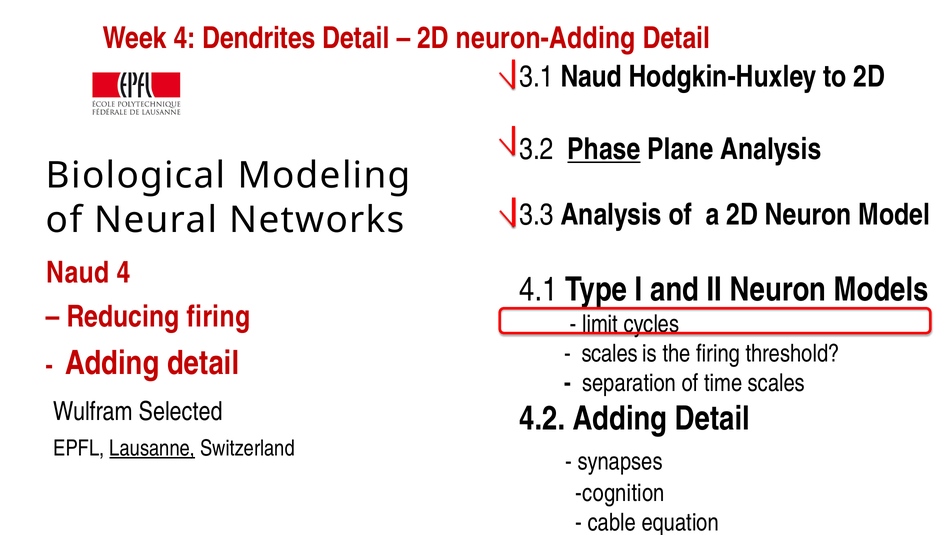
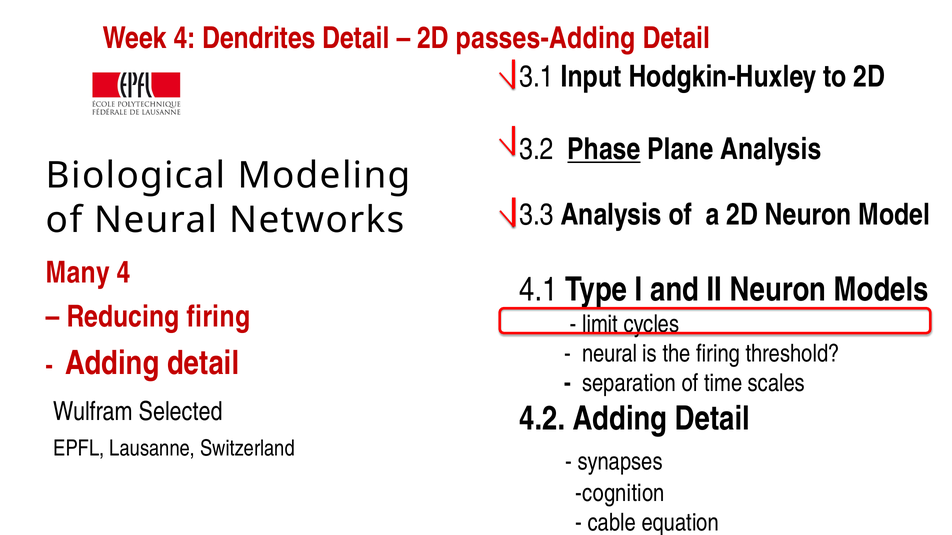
neuron-Adding: neuron-Adding -> passes-Adding
3.1 Naud: Naud -> Input
Naud at (78, 273): Naud -> Many
scales at (610, 354): scales -> neural
Lausanne underline: present -> none
